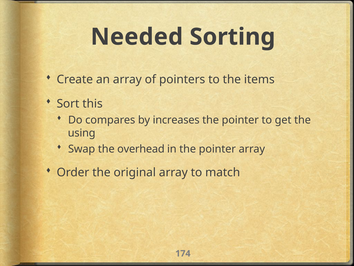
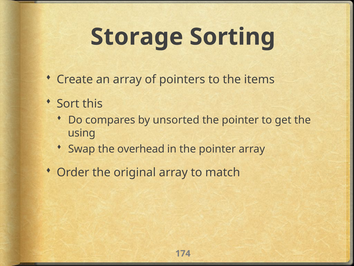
Needed: Needed -> Storage
increases: increases -> unsorted
